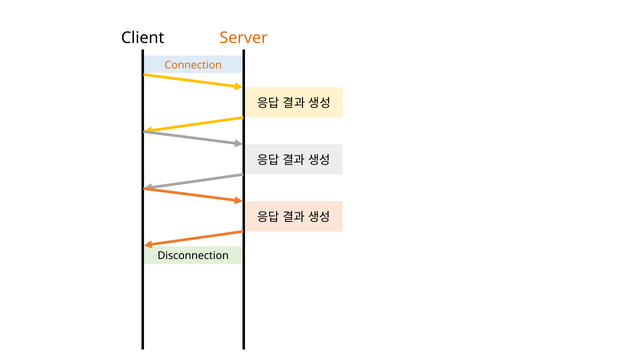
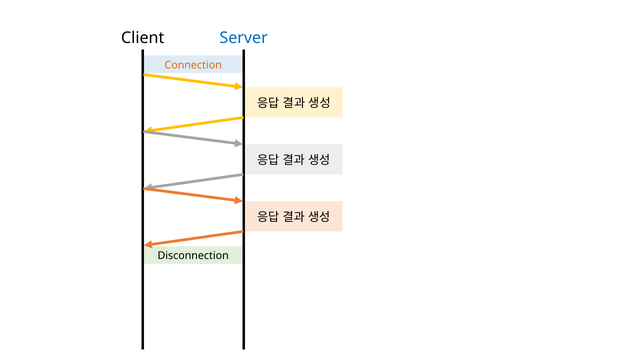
Server colour: orange -> blue
